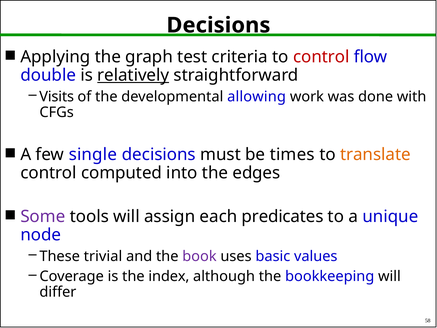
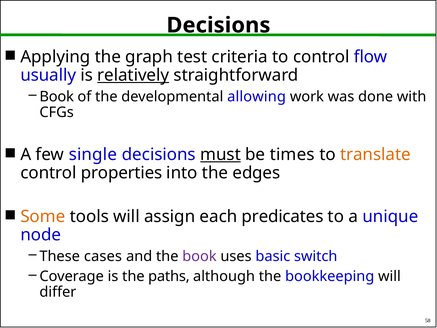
control at (321, 57) colour: red -> black
double: double -> usually
Visits at (57, 96): Visits -> Book
must underline: none -> present
computed: computed -> properties
Some colour: purple -> orange
trivial: trivial -> cases
values: values -> switch
index: index -> paths
